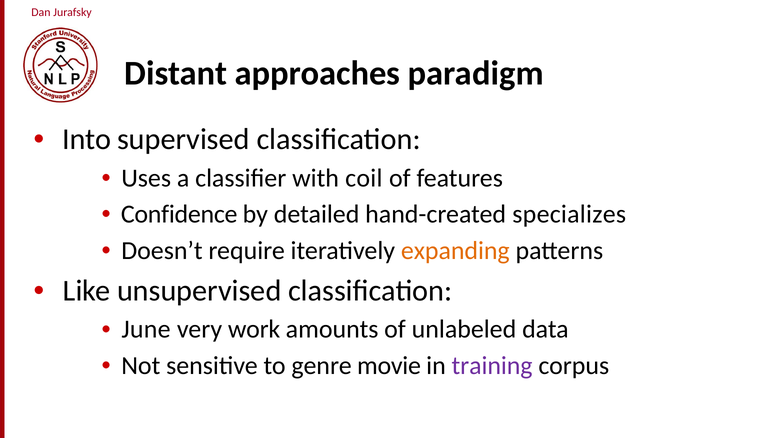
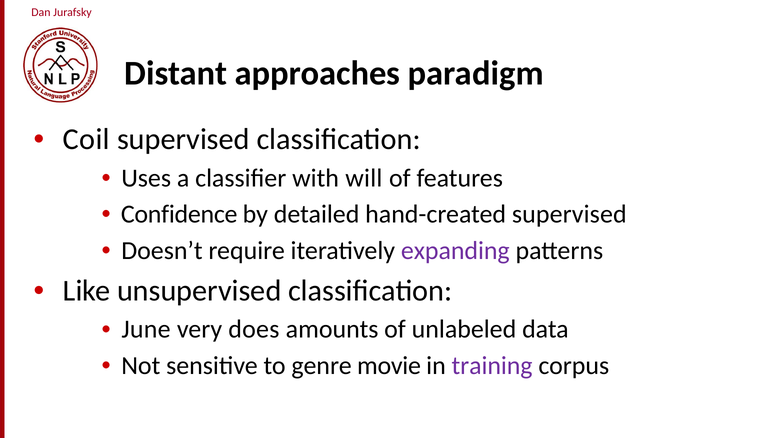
Into: Into -> Coil
coil: coil -> will
hand-created specializes: specializes -> supervised
expanding colour: orange -> purple
work: work -> does
